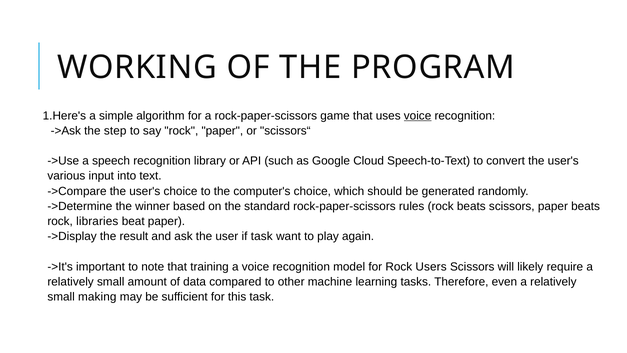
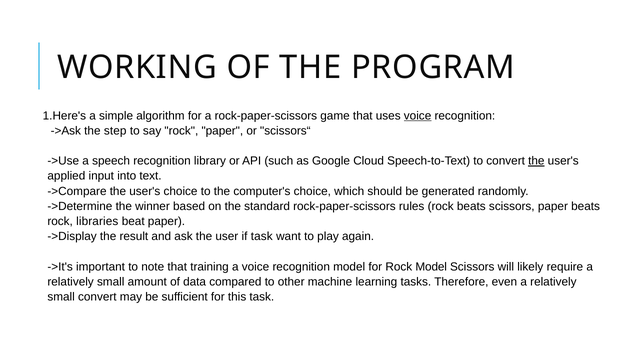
the at (536, 161) underline: none -> present
various: various -> applied
Rock Users: Users -> Model
small making: making -> convert
